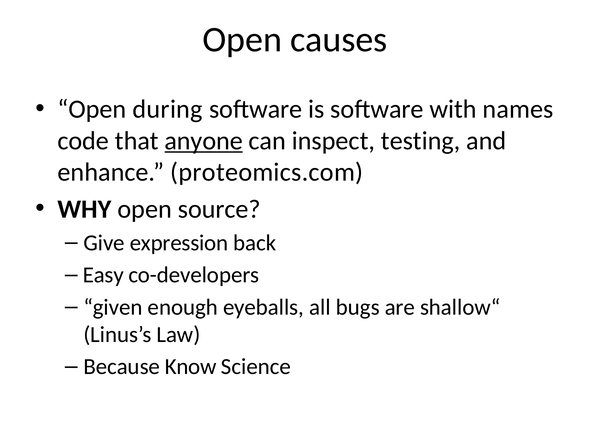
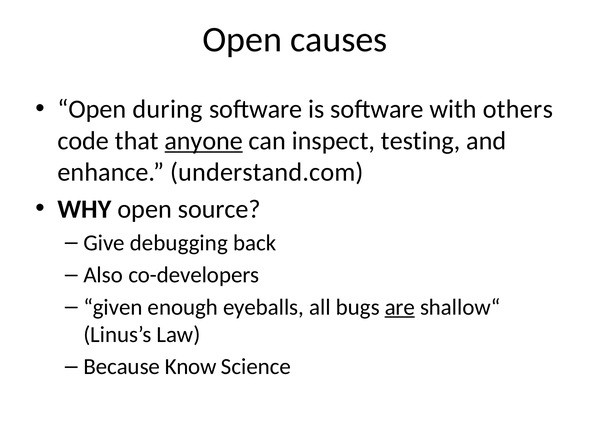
names: names -> others
proteomics.com: proteomics.com -> understand.com
expression: expression -> debugging
Easy: Easy -> Also
are underline: none -> present
